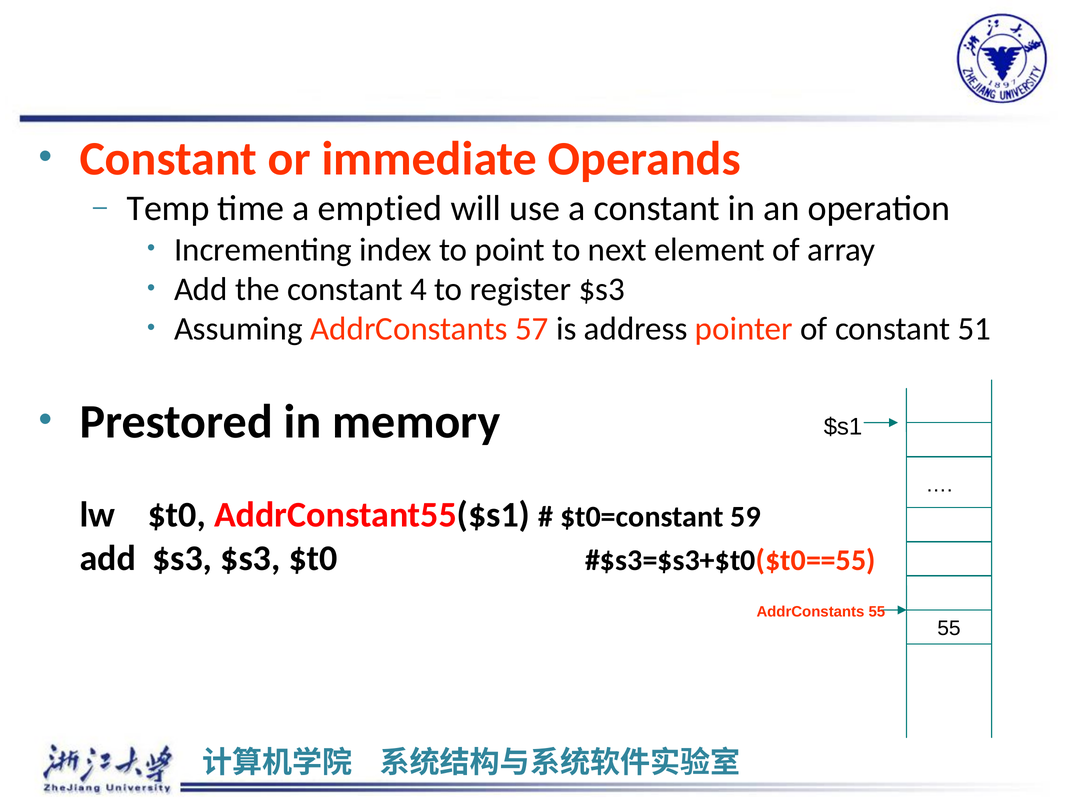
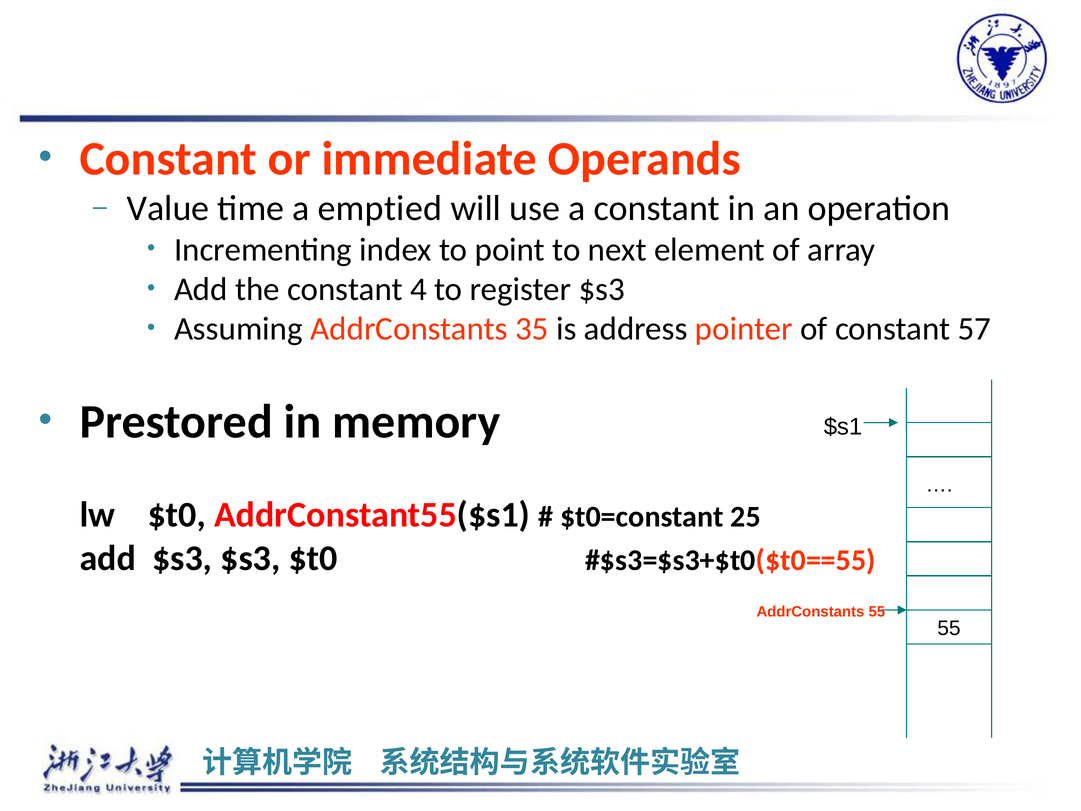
Temp: Temp -> Value
57: 57 -> 35
51: 51 -> 57
59: 59 -> 25
